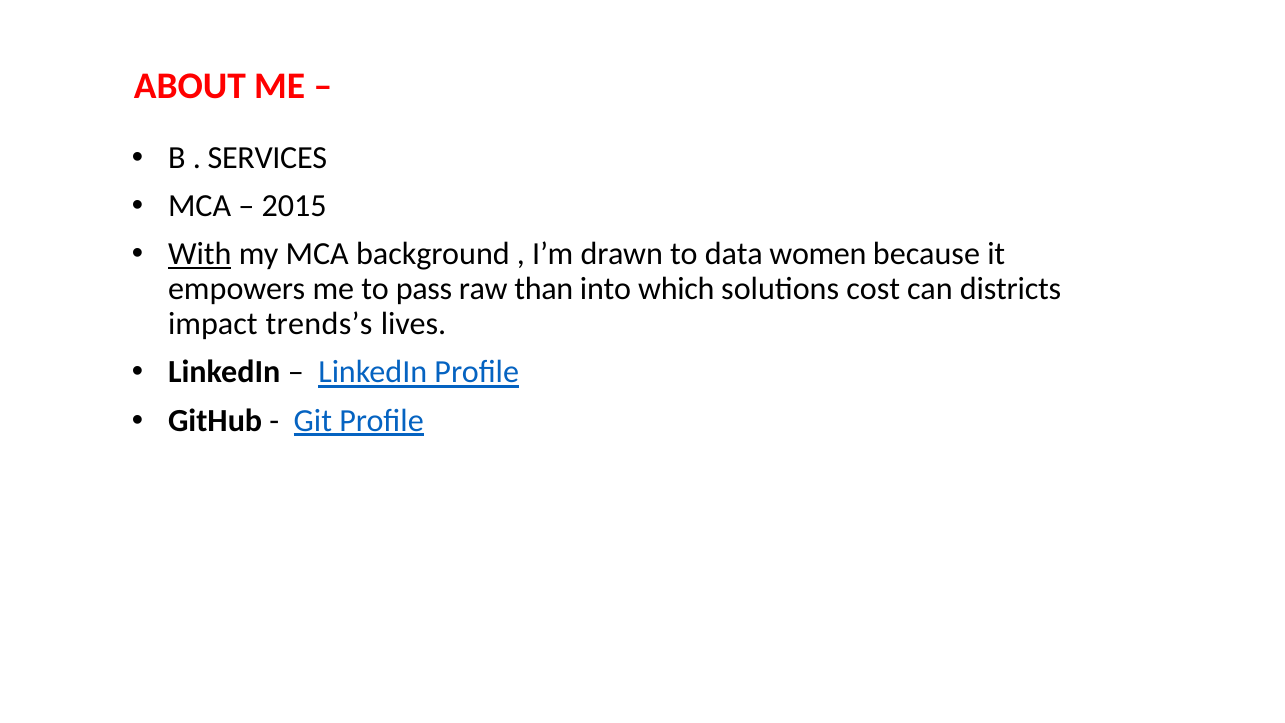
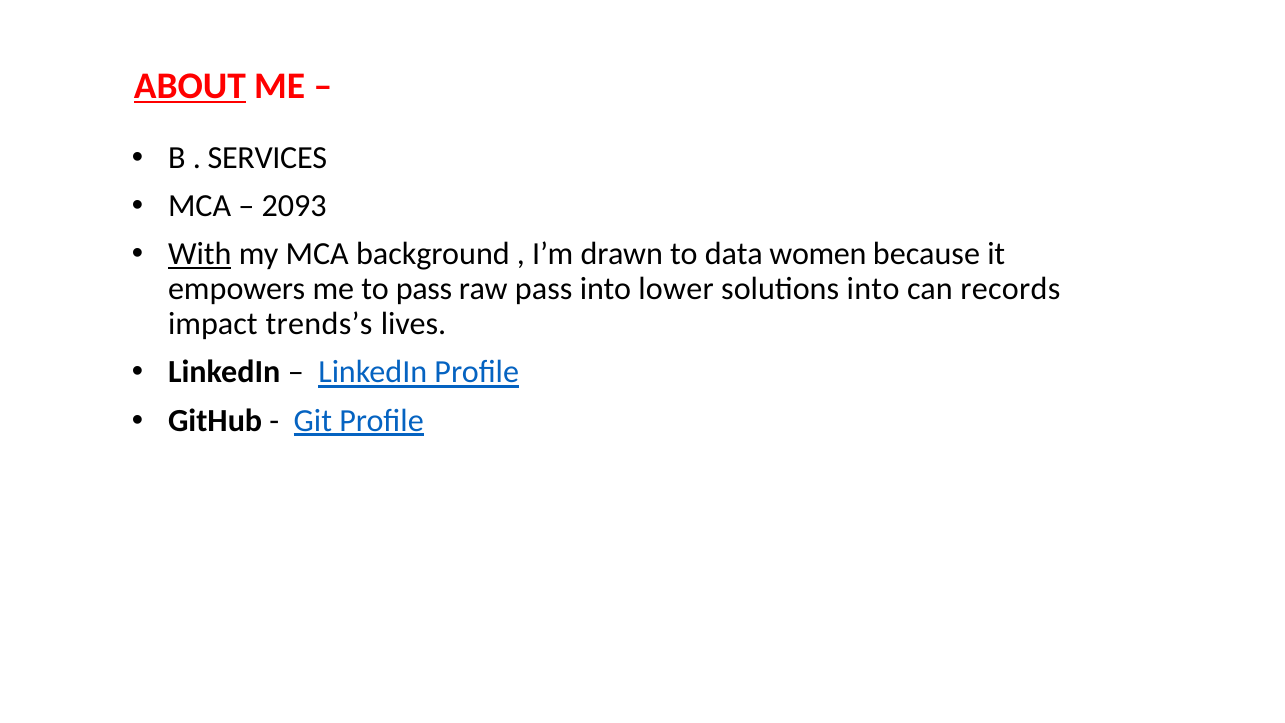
ABOUT underline: none -> present
2015: 2015 -> 2093
raw than: than -> pass
which: which -> lower
solutions cost: cost -> into
districts: districts -> records
